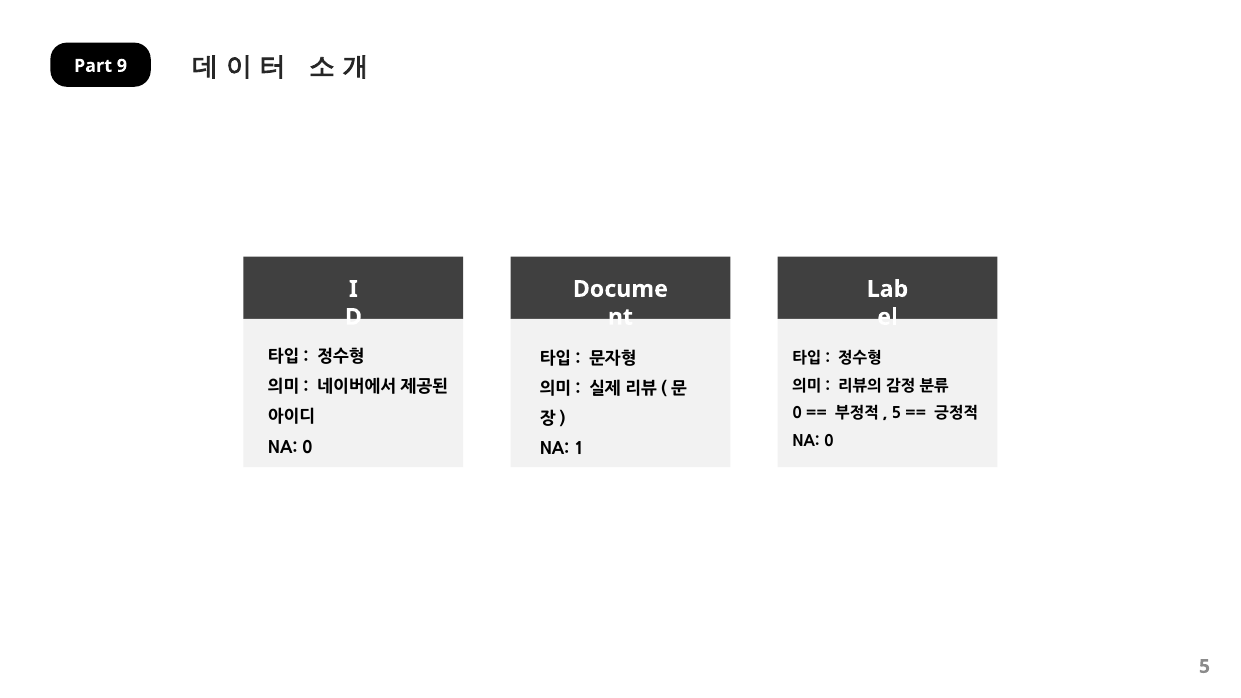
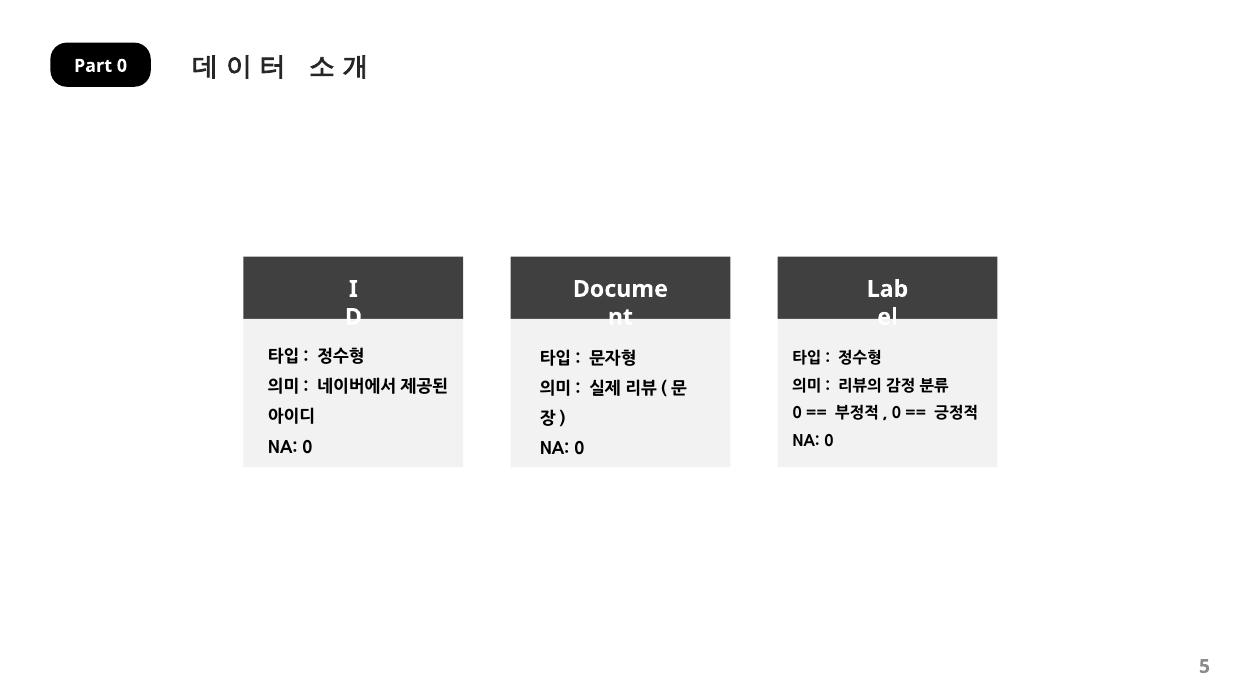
Part 9: 9 -> 0
5 at (896, 414): 5 -> 0
1 at (579, 449): 1 -> 0
